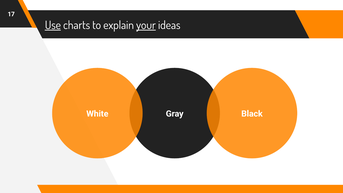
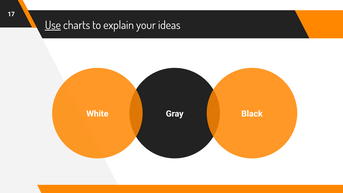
your underline: present -> none
